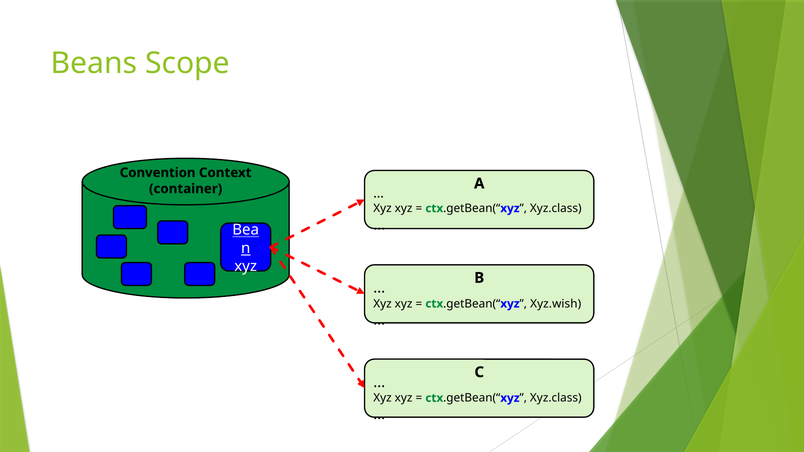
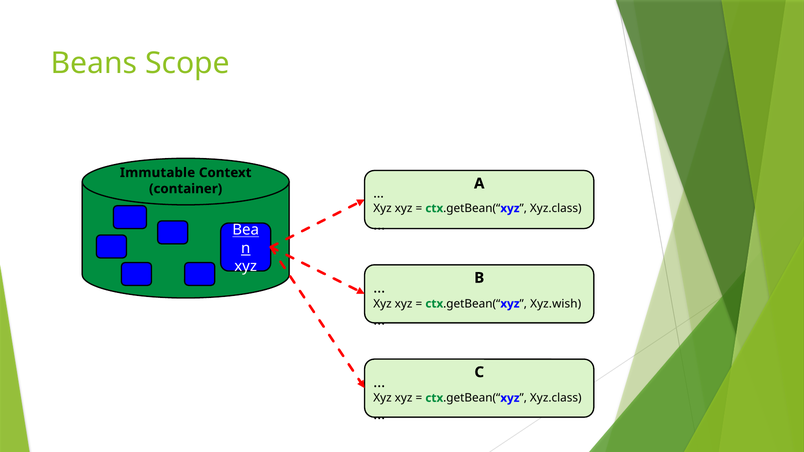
Convention: Convention -> Immutable
